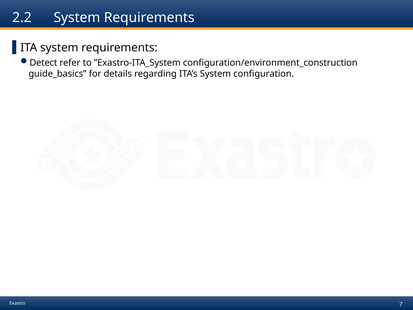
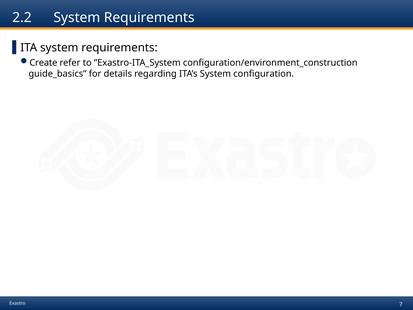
Detect: Detect -> Create
